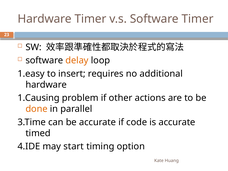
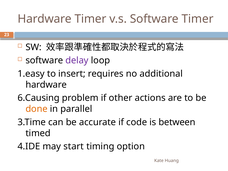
delay colour: orange -> purple
1.Causing: 1.Causing -> 6.Causing
is accurate: accurate -> between
